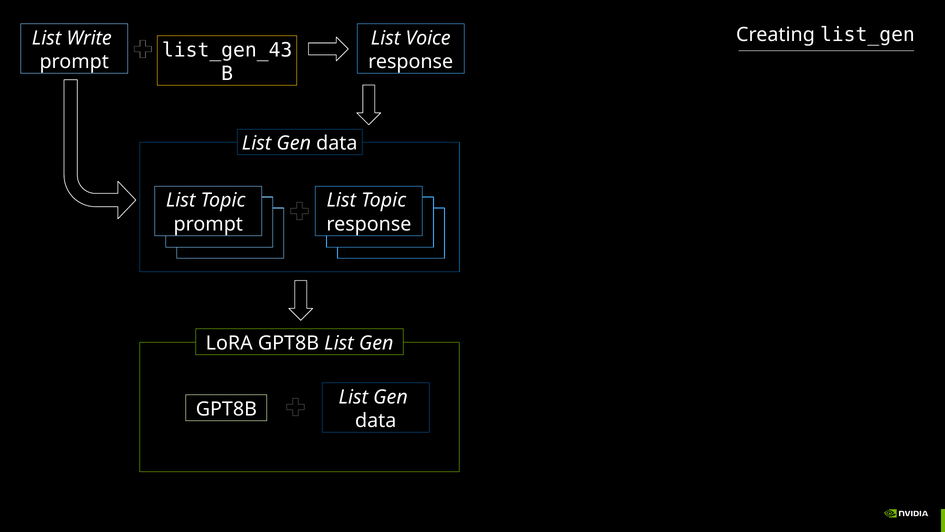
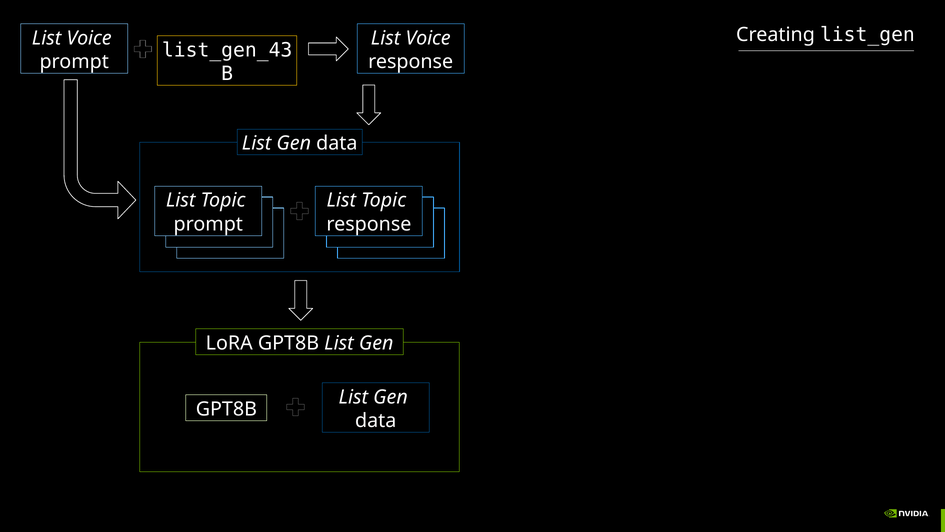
Write at (89, 38): Write -> Voice
